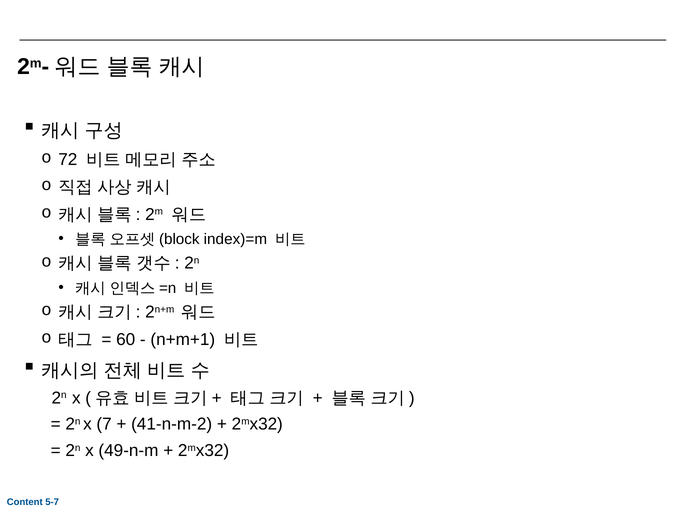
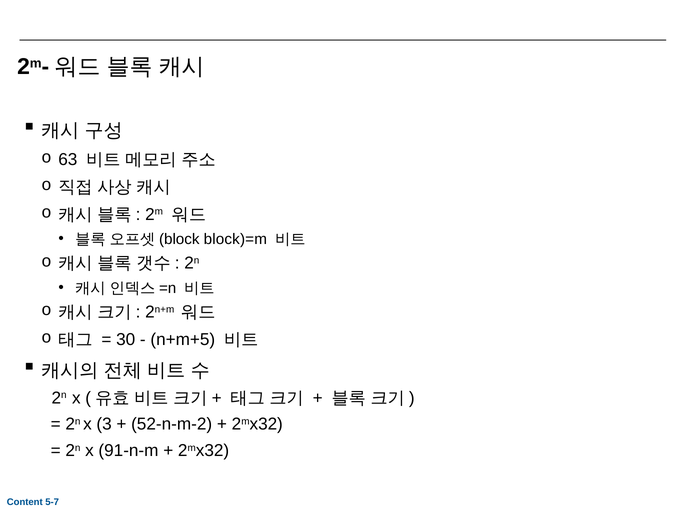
72: 72 -> 63
index)=m: index)=m -> block)=m
60: 60 -> 30
n+m+1: n+m+1 -> n+m+5
7: 7 -> 3
41-n-m-2: 41-n-m-2 -> 52-n-m-2
49-n-m: 49-n-m -> 91-n-m
